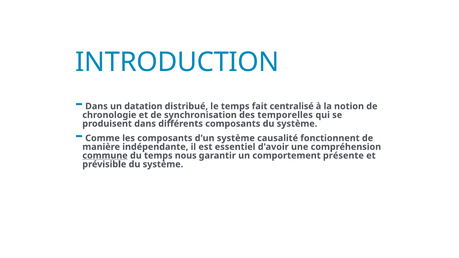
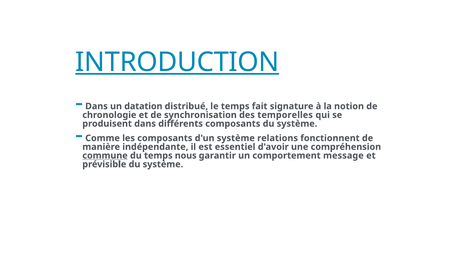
INTRODUCTION underline: none -> present
centralisé: centralisé -> signature
causalité: causalité -> relations
présente: présente -> message
